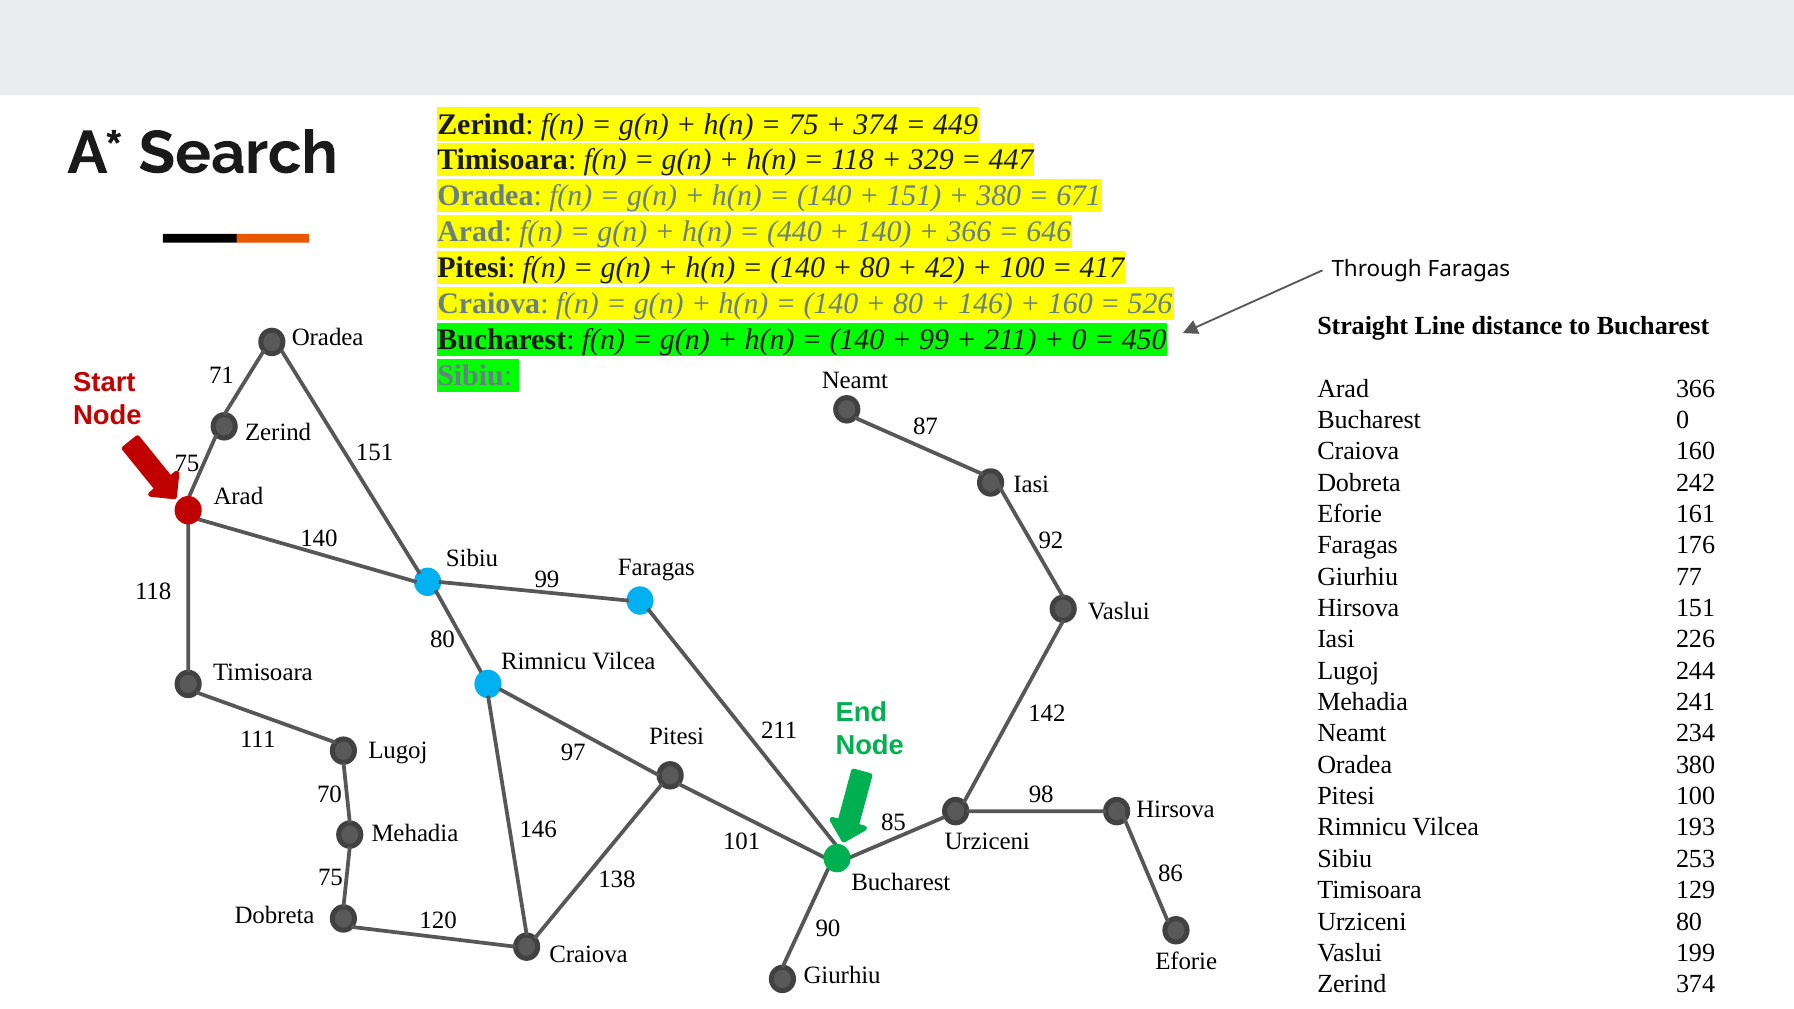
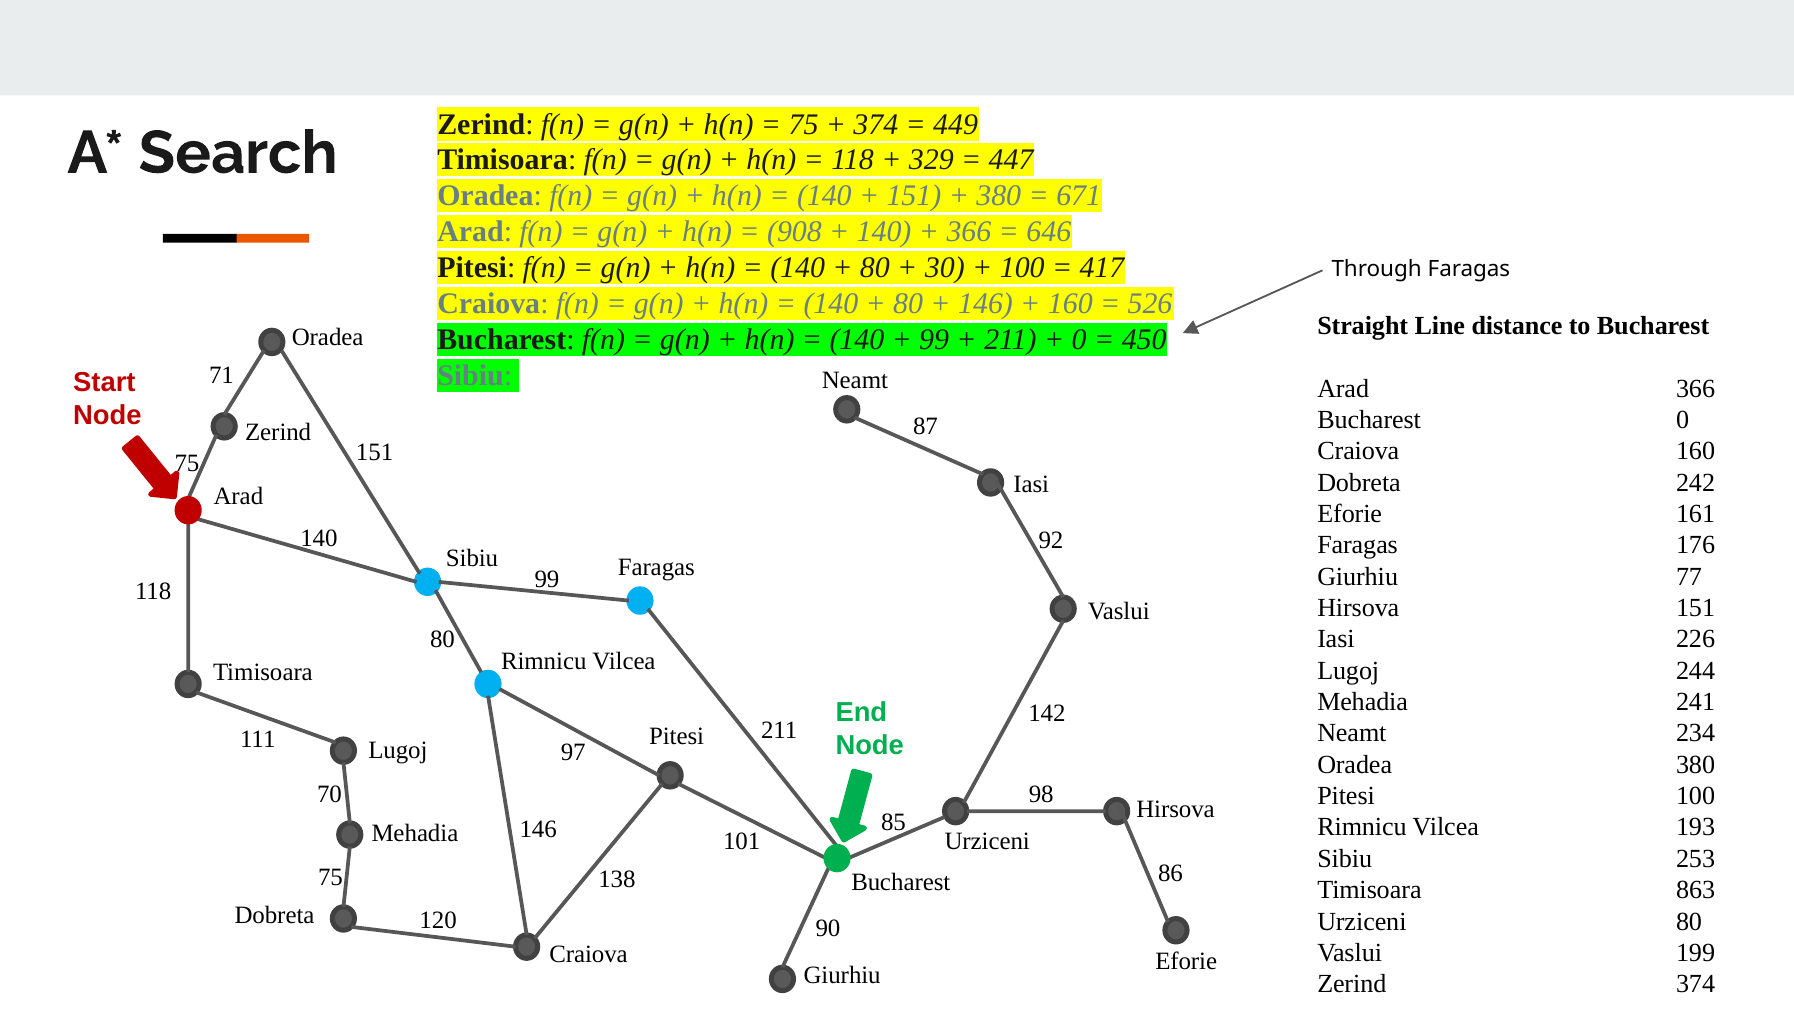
440: 440 -> 908
42: 42 -> 30
129: 129 -> 863
